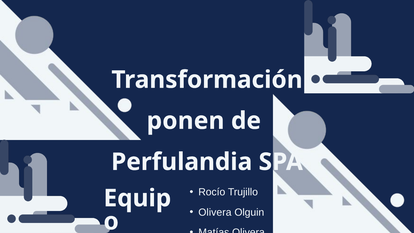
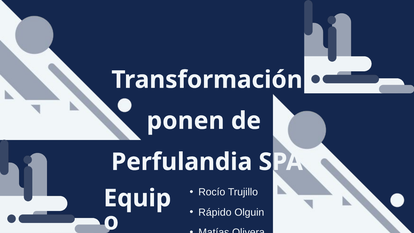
Olivera at (215, 212): Olivera -> Rápido
